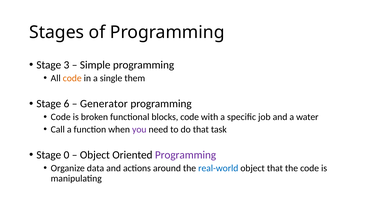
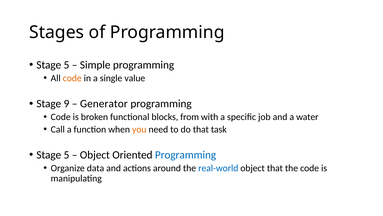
3 at (67, 65): 3 -> 5
them: them -> value
6: 6 -> 9
blocks code: code -> from
you colour: purple -> orange
0 at (67, 155): 0 -> 5
Programming at (186, 155) colour: purple -> blue
